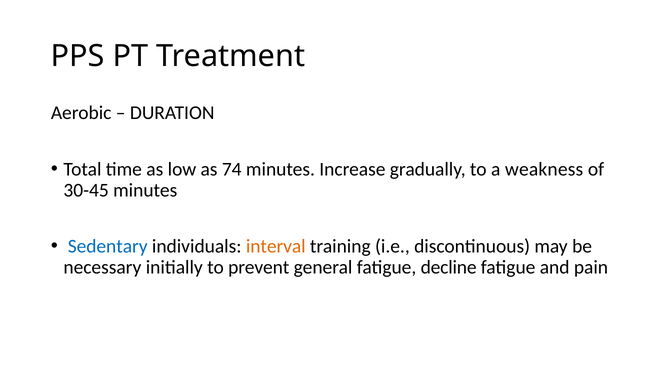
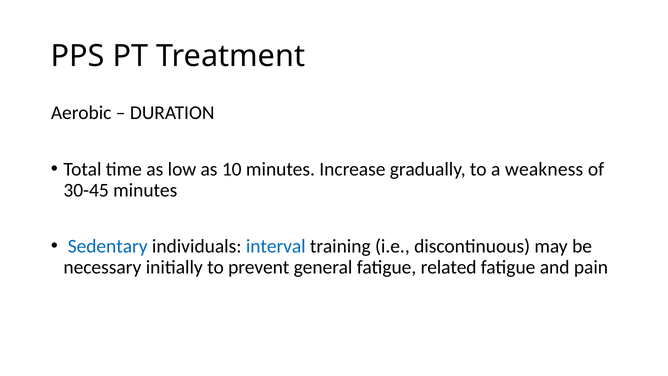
74: 74 -> 10
interval colour: orange -> blue
decline: decline -> related
